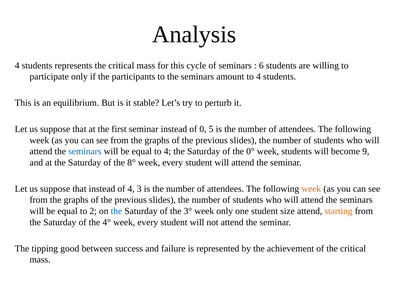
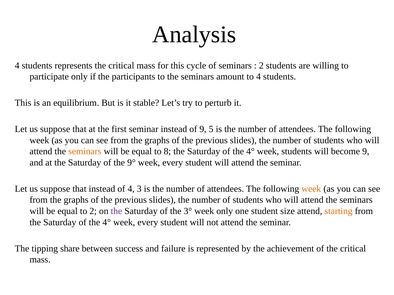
6 at (261, 66): 6 -> 2
of 0: 0 -> 9
seminars at (85, 152) colour: blue -> orange
equal to 4: 4 -> 8
0° at (250, 152): 0° -> 4°
8°: 8° -> 9°
the at (116, 211) colour: blue -> purple
good: good -> share
